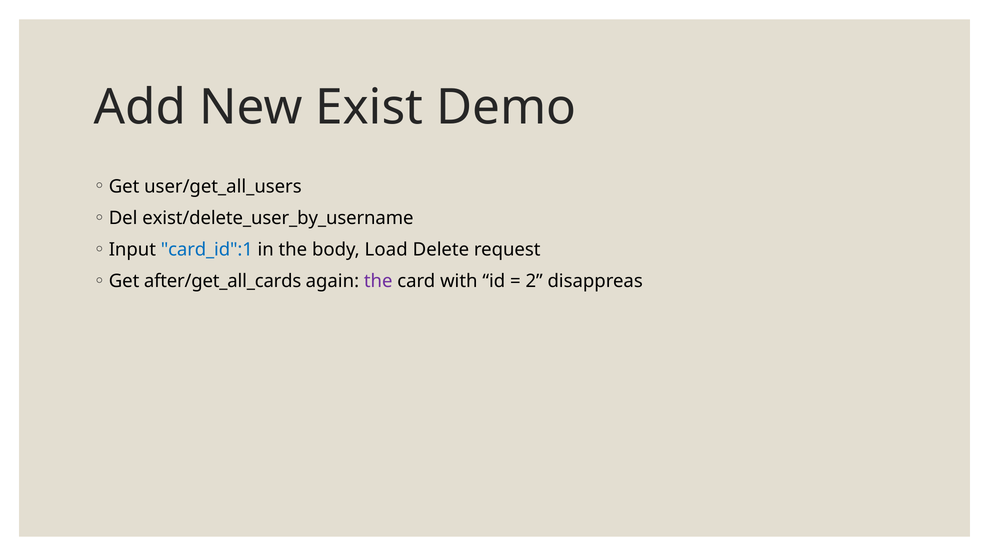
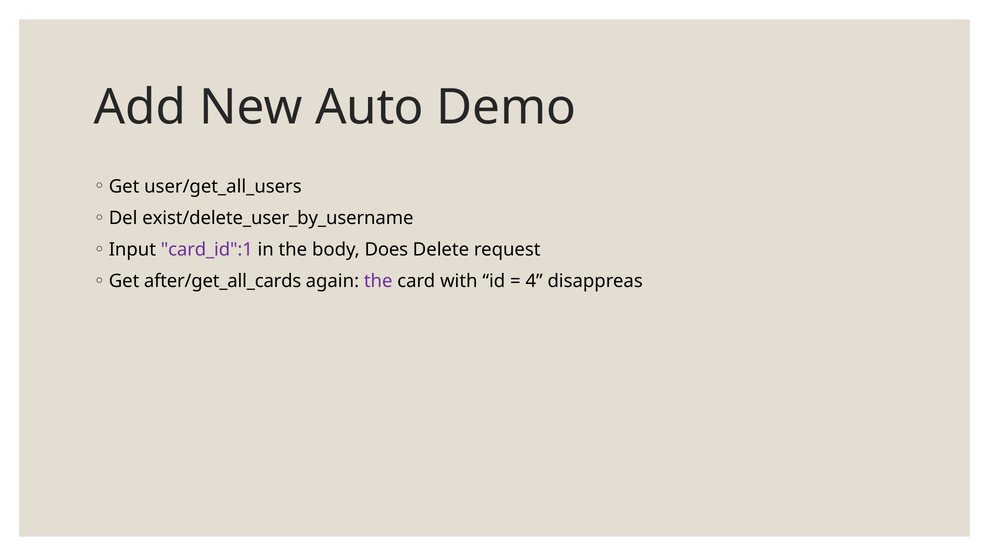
Exist: Exist -> Auto
card_id":1 colour: blue -> purple
Load: Load -> Does
2: 2 -> 4
